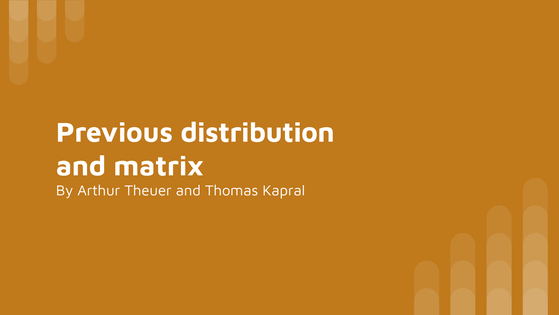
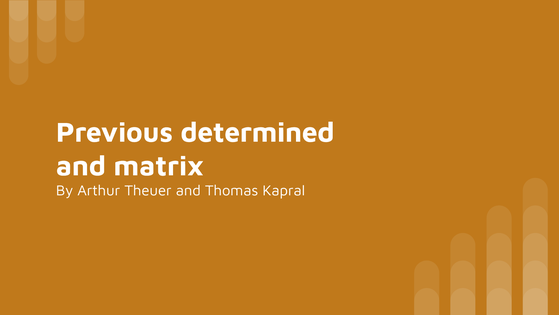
distribution: distribution -> determined
